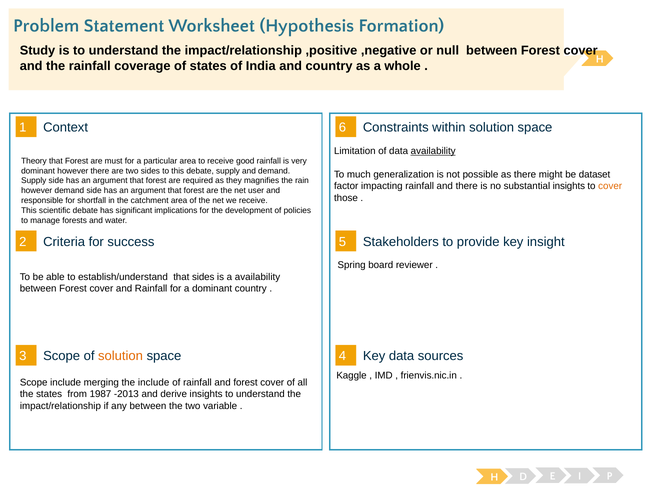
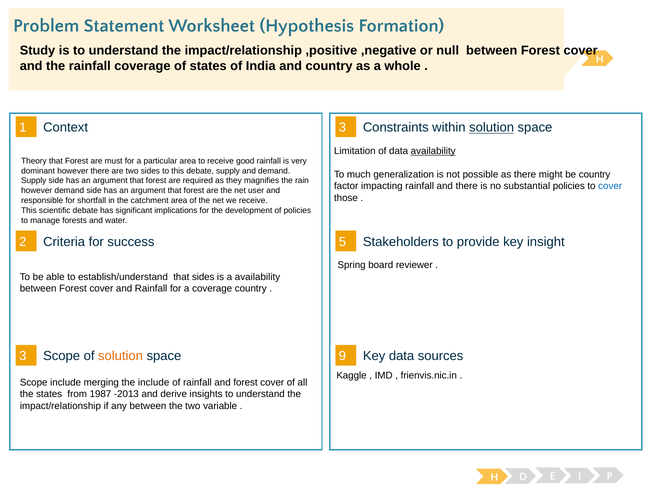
1 6: 6 -> 3
solution at (492, 128) underline: none -> present
be dataset: dataset -> country
substantial insights: insights -> policies
cover at (610, 186) colour: orange -> blue
a dominant: dominant -> coverage
4: 4 -> 9
